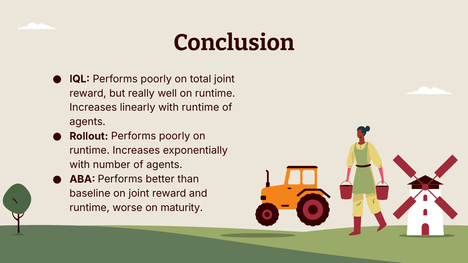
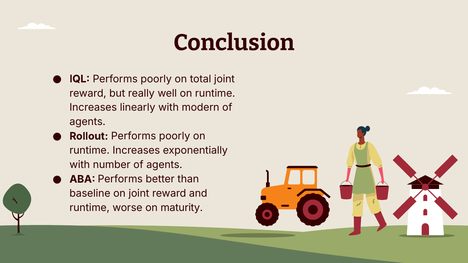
with runtime: runtime -> modern
